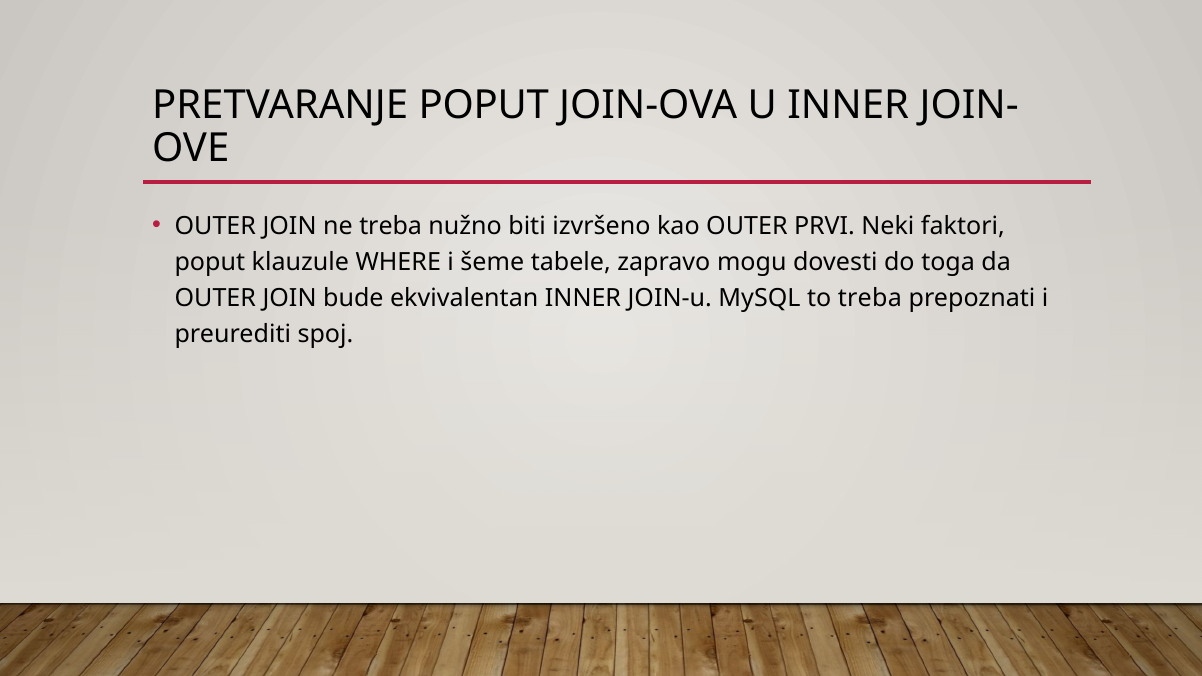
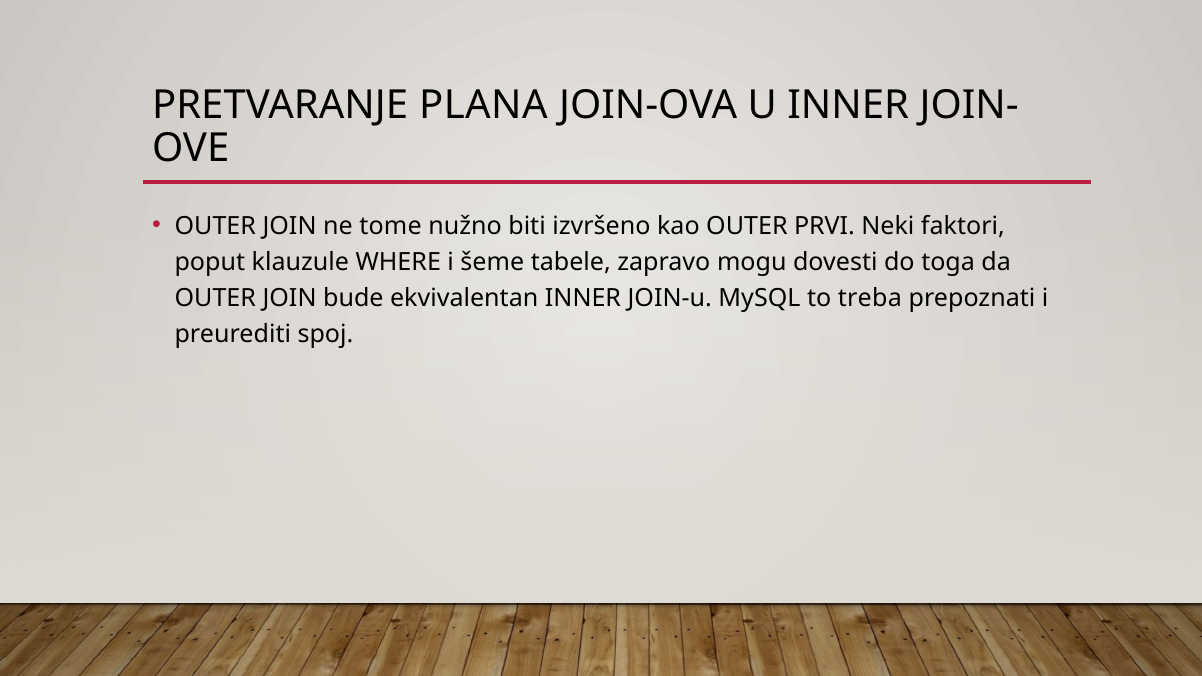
PRETVARANJE POPUT: POPUT -> PLANA
ne treba: treba -> tome
